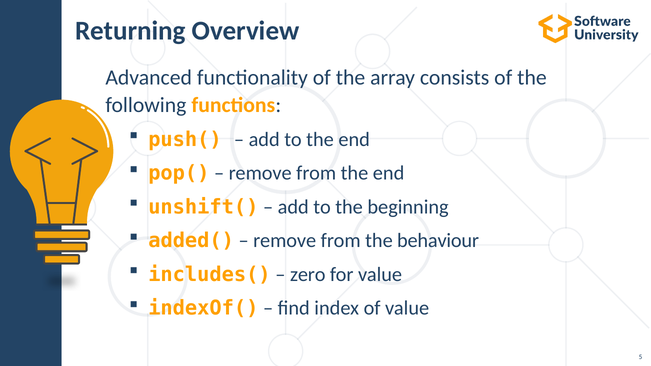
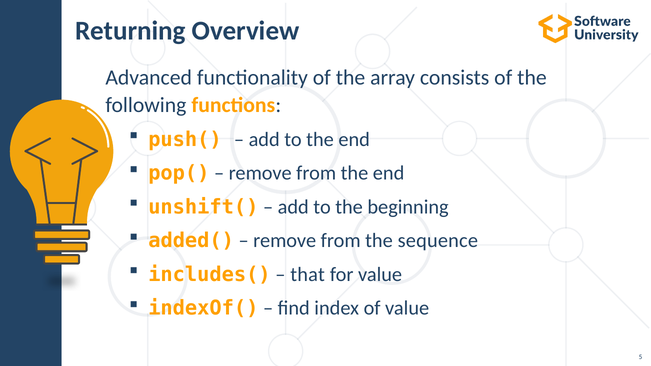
behaviour: behaviour -> sequence
zero: zero -> that
